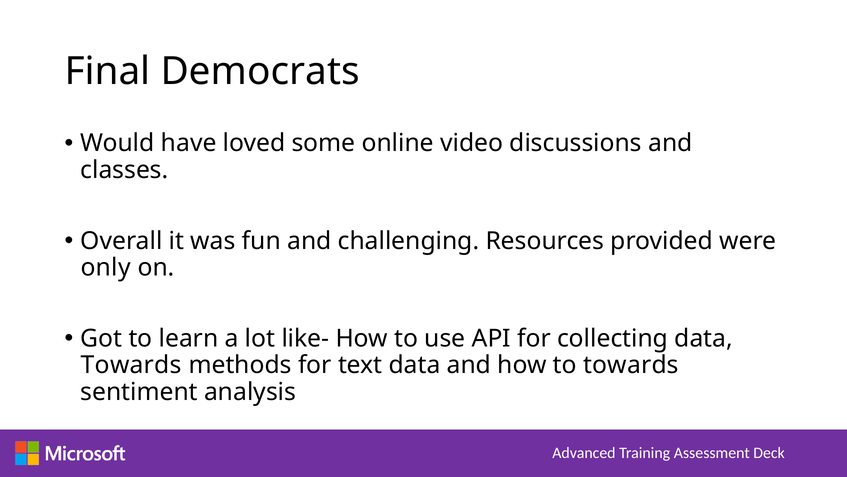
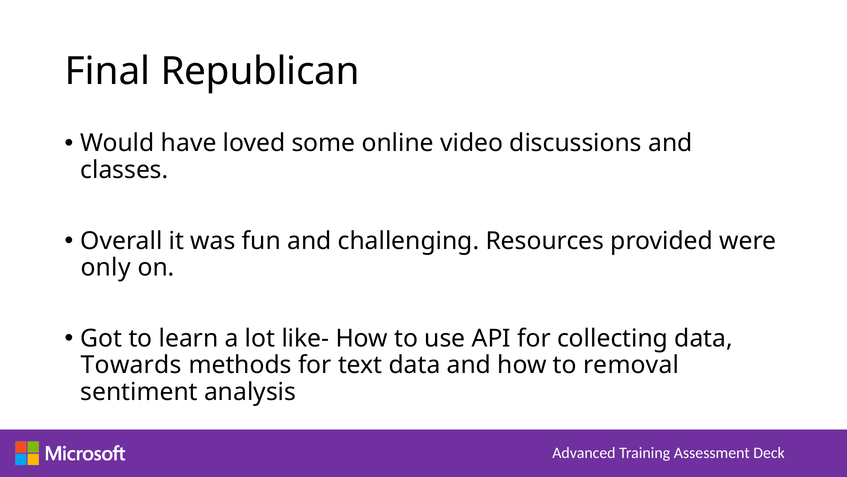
Democrats: Democrats -> Republican
to towards: towards -> removal
